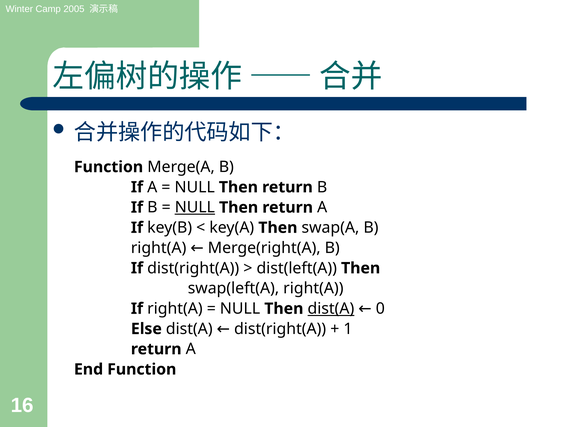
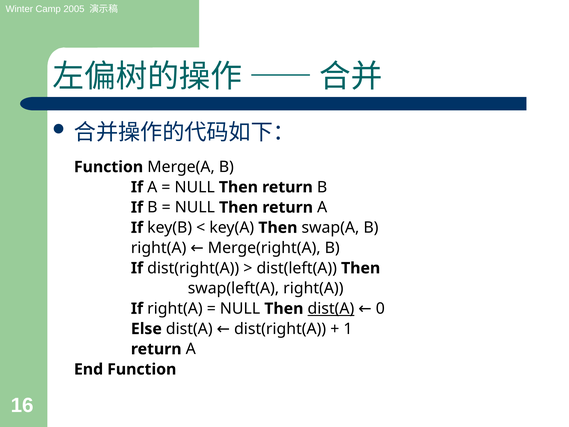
NULL at (195, 207) underline: present -> none
